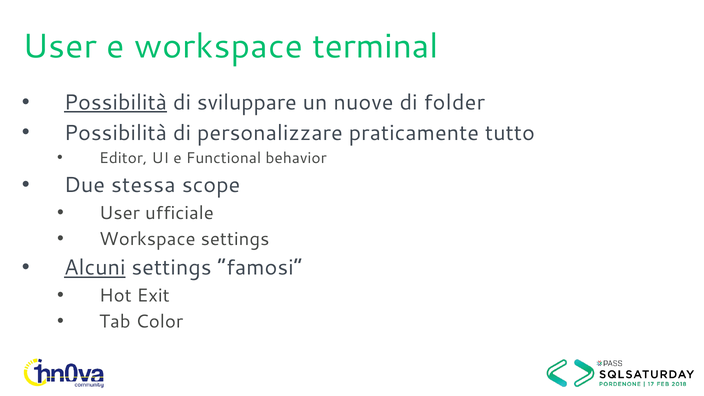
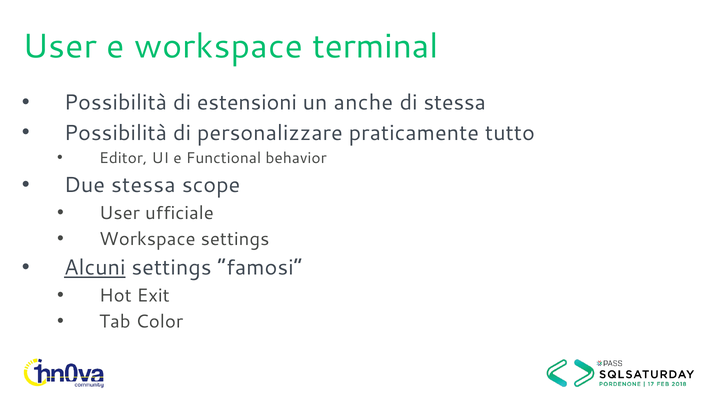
Possibilità at (115, 103) underline: present -> none
sviluppare: sviluppare -> estensioni
nuove: nuove -> anche
di folder: folder -> stessa
